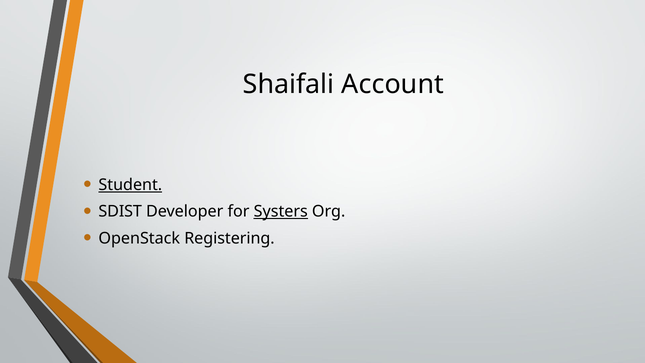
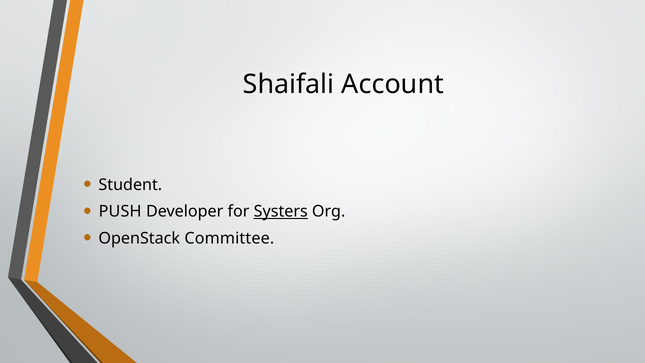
Student underline: present -> none
SDIST: SDIST -> PUSH
Registering: Registering -> Committee
